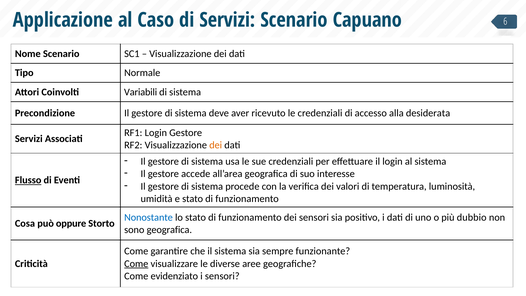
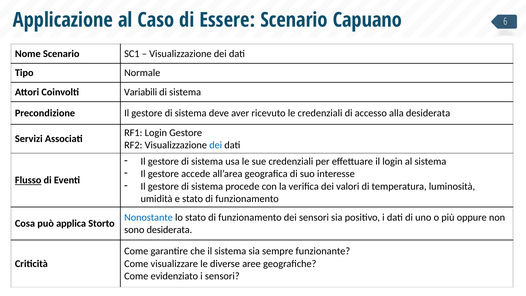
di Servizi: Servizi -> Essere
dei at (216, 145) colour: orange -> blue
dubbio: dubbio -> oppure
oppure: oppure -> applica
sono geografica: geografica -> desiderata
Come at (136, 264) underline: present -> none
